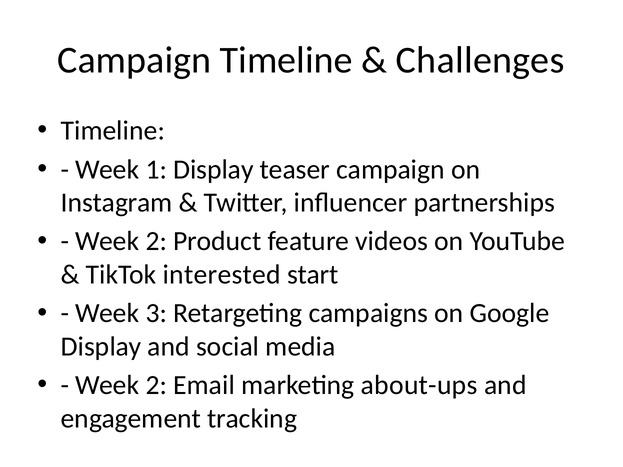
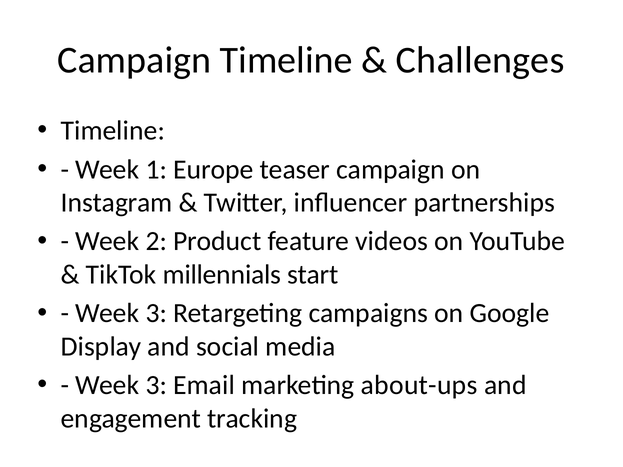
1 Display: Display -> Europe
interested: interested -> millennials
2 at (156, 386): 2 -> 3
